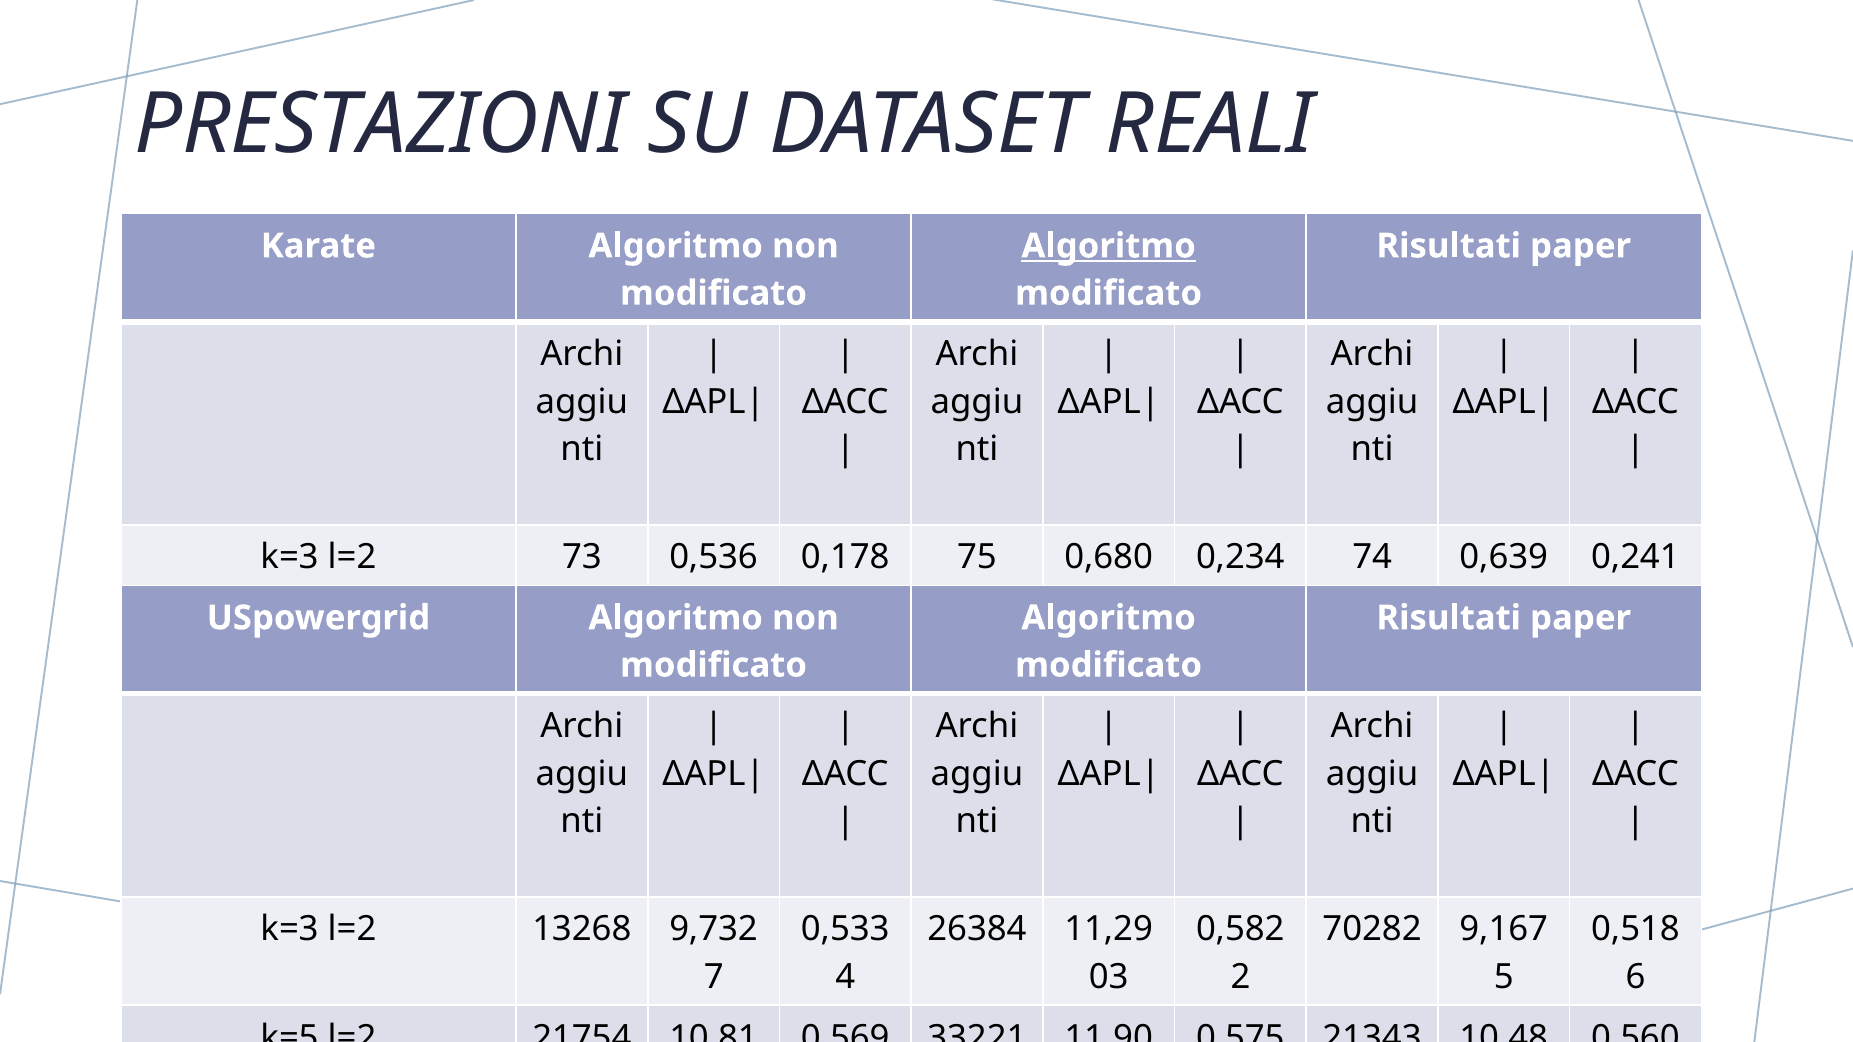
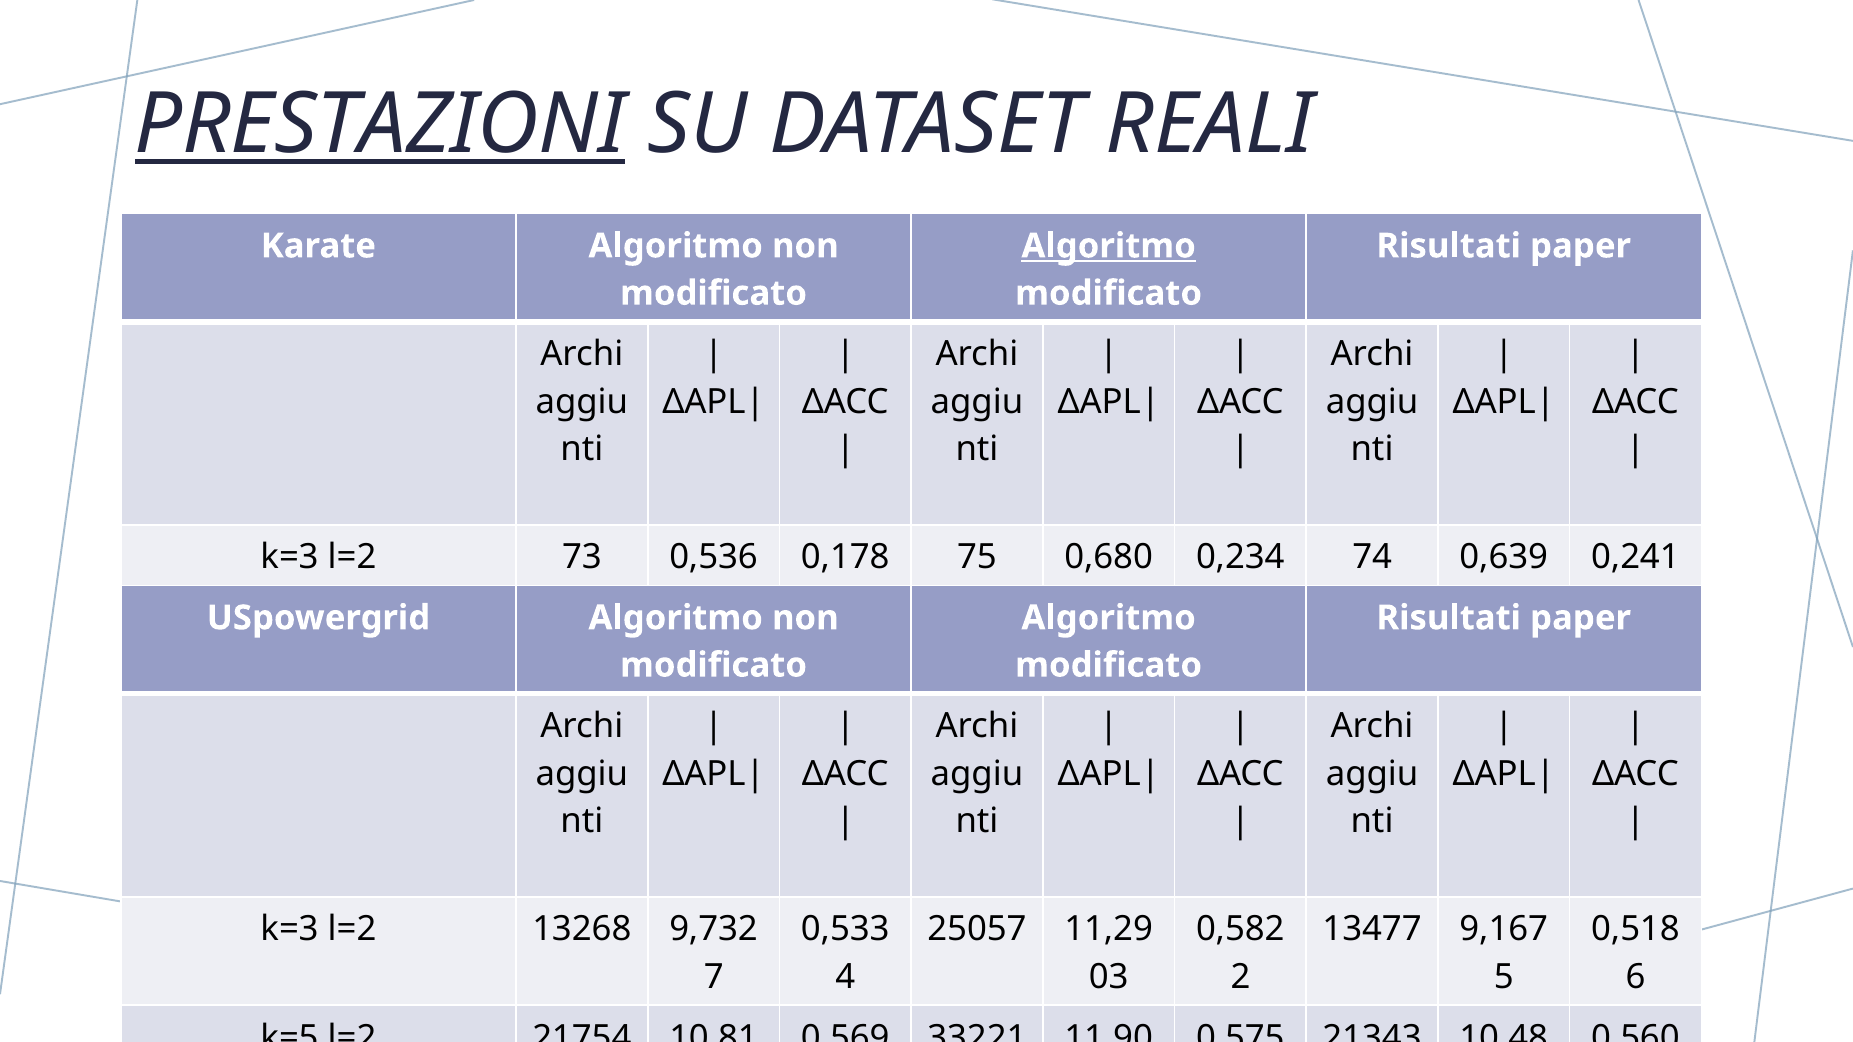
PRESTAZIONI underline: none -> present
26384: 26384 -> 25057
70282: 70282 -> 13477
